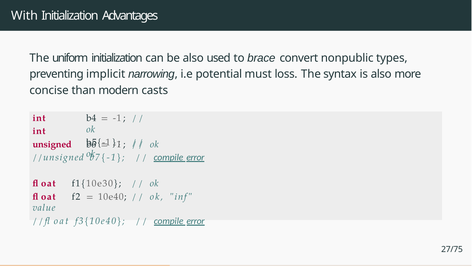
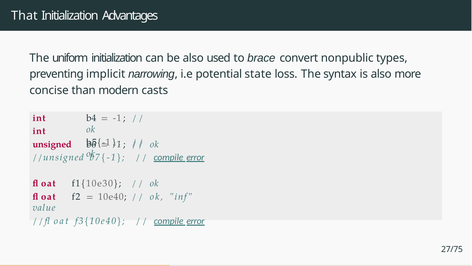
With: With -> That
must: must -> state
